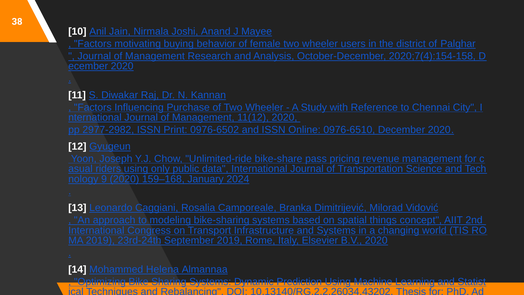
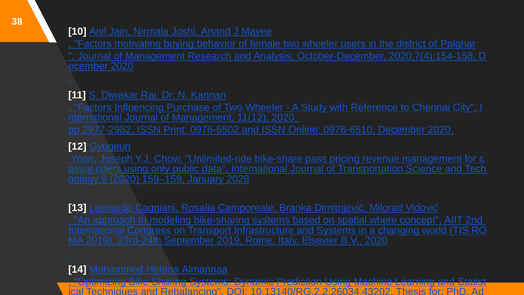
159–168: 159–168 -> 159–159
2024: 2024 -> 2028
things: things -> where
